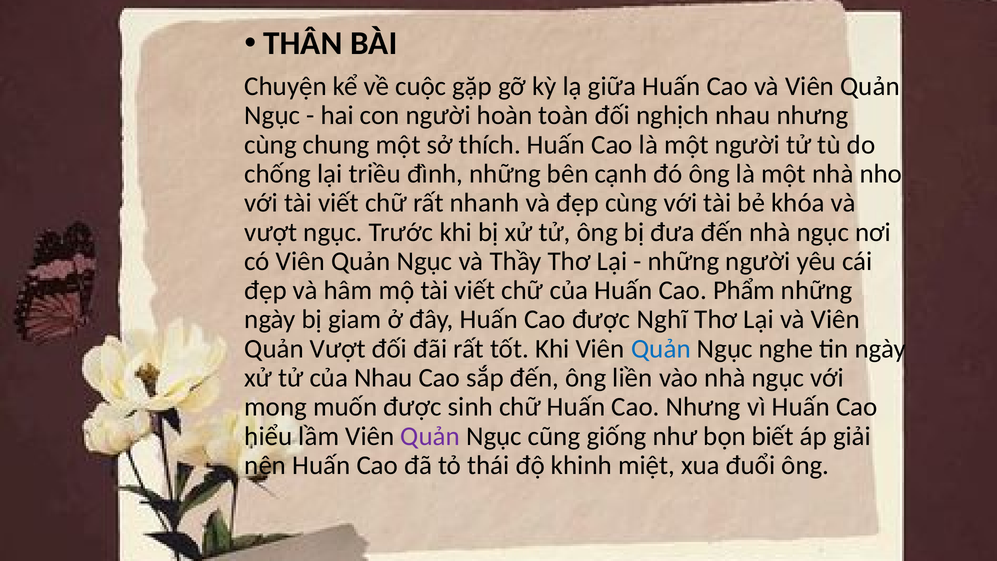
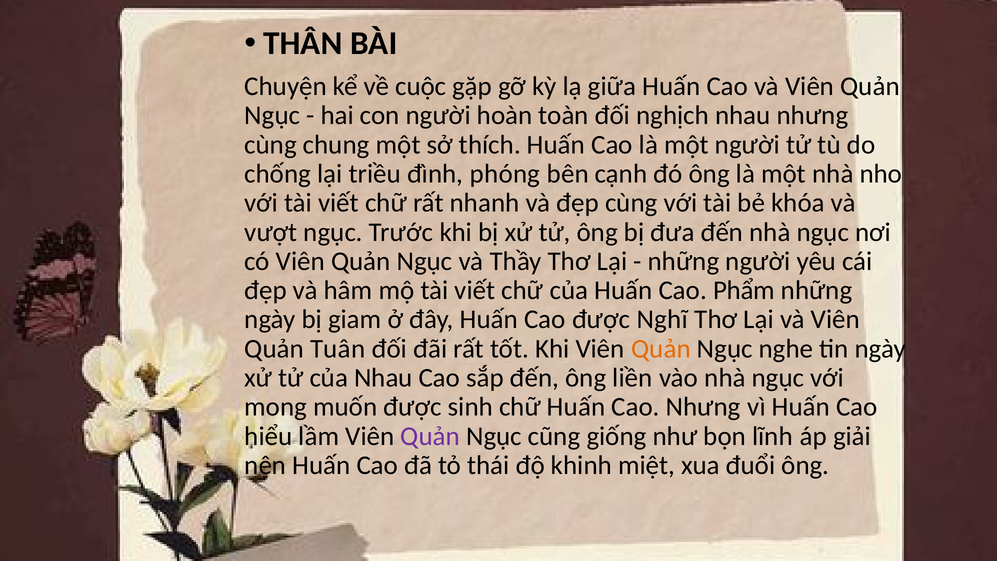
đình những: những -> phóng
Quản Vượt: Vượt -> Tuân
Quản at (661, 349) colour: blue -> orange
biết: biết -> lĩnh
